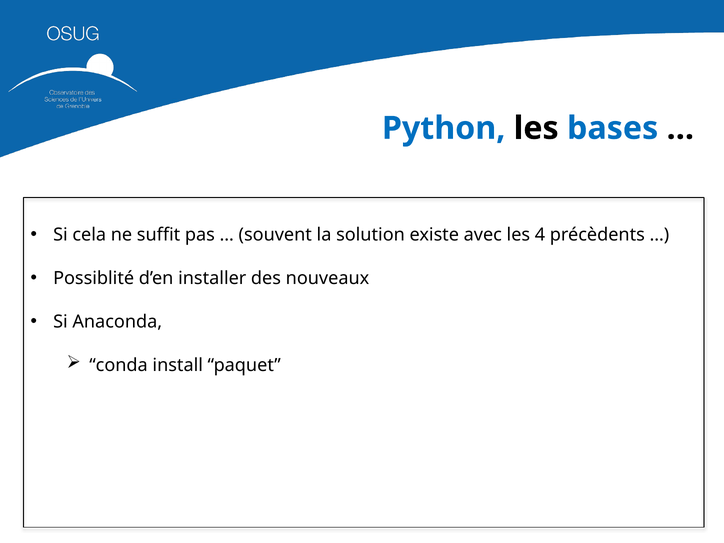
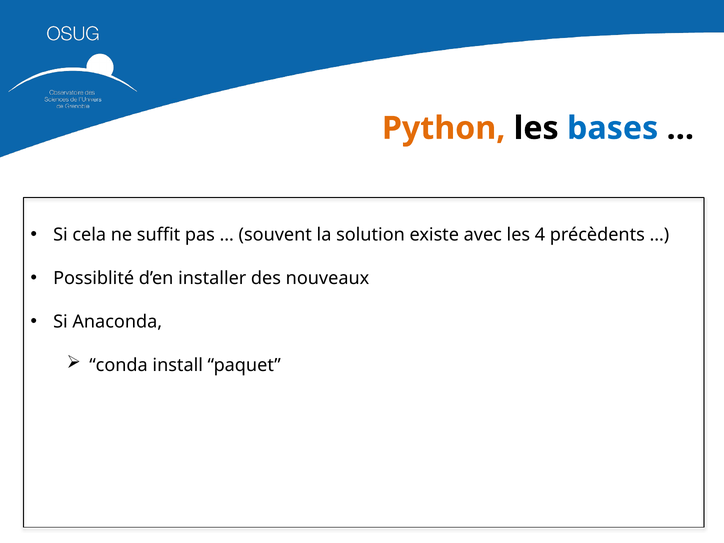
Python colour: blue -> orange
